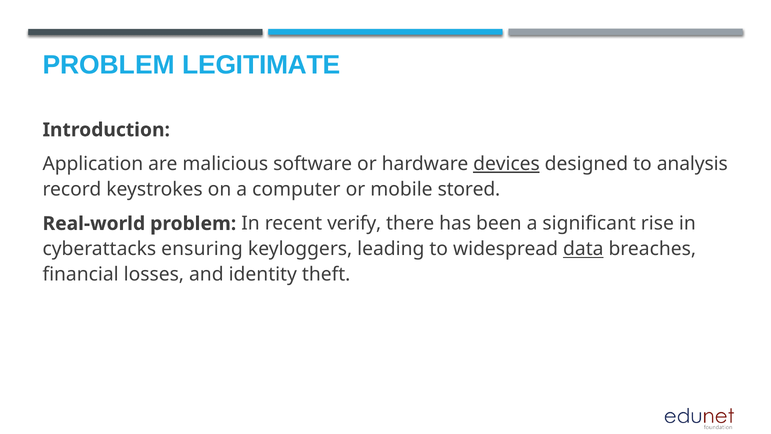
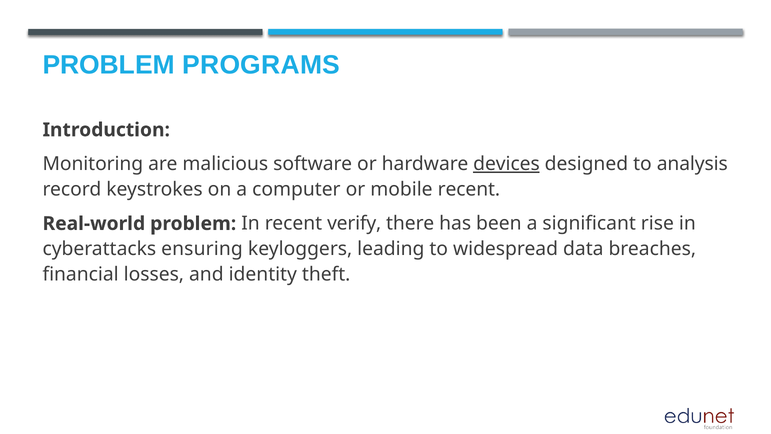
LEGITIMATE: LEGITIMATE -> PROGRAMS
Application: Application -> Monitoring
mobile stored: stored -> recent
data underline: present -> none
